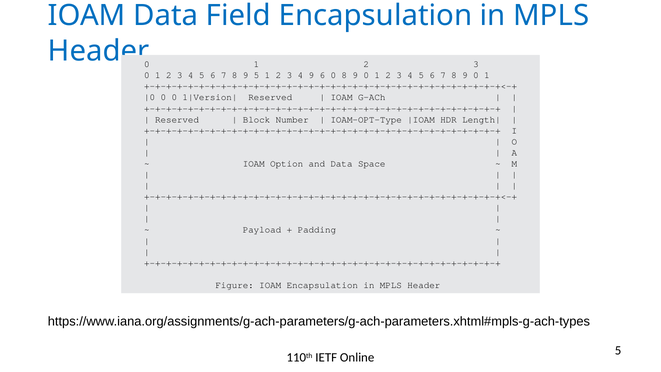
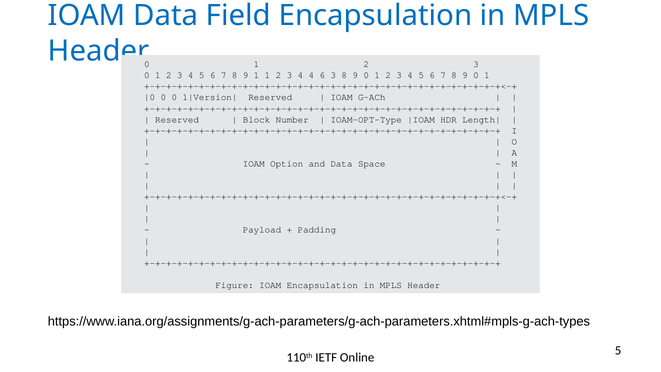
9 5: 5 -> 1
4 9: 9 -> 4
6 0: 0 -> 3
